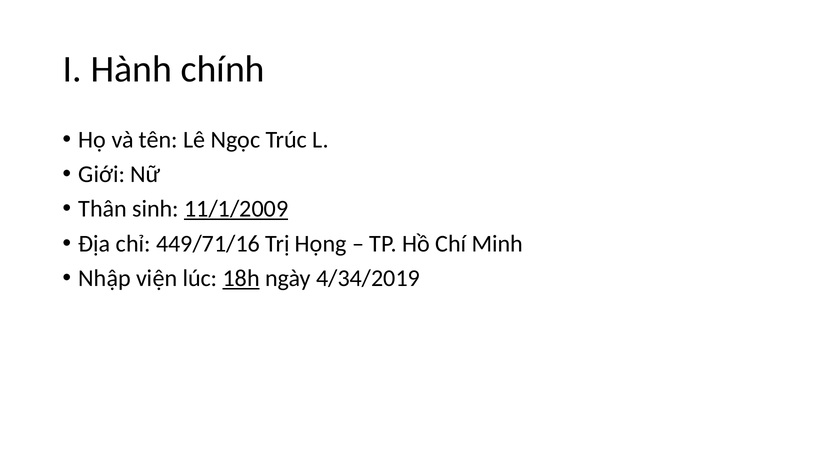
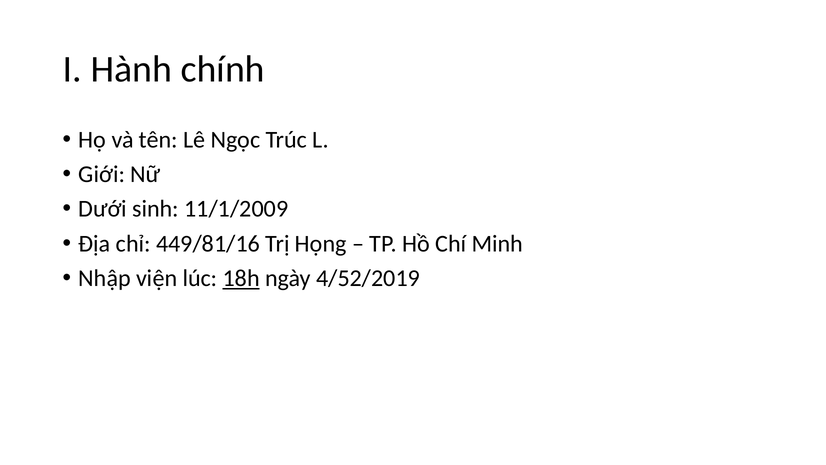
Thân: Thân -> Dưới
11/1/2009 underline: present -> none
449/71/16: 449/71/16 -> 449/81/16
4/34/2019: 4/34/2019 -> 4/52/2019
